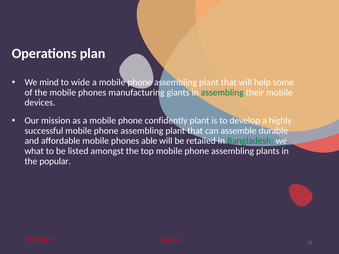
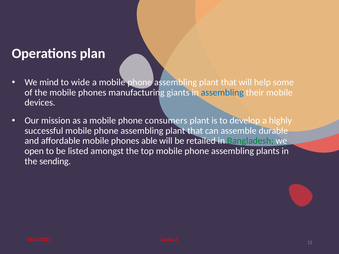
assembling at (222, 93) colour: green -> blue
confidently: confidently -> consumers
what: what -> open
popular: popular -> sending
